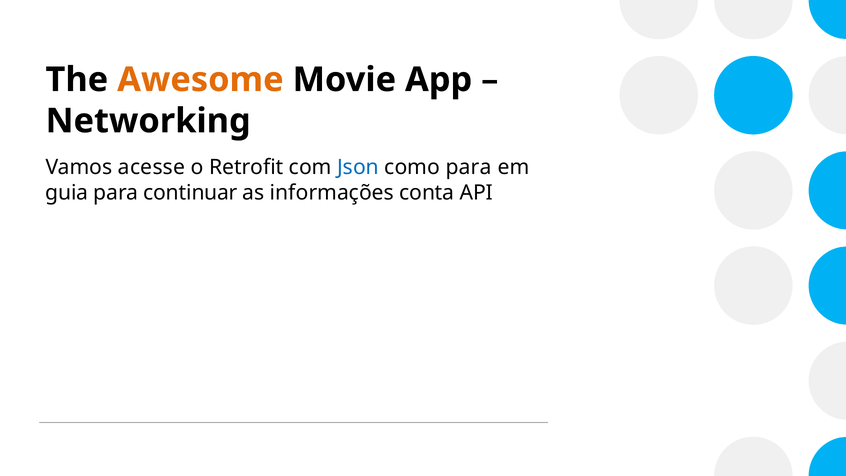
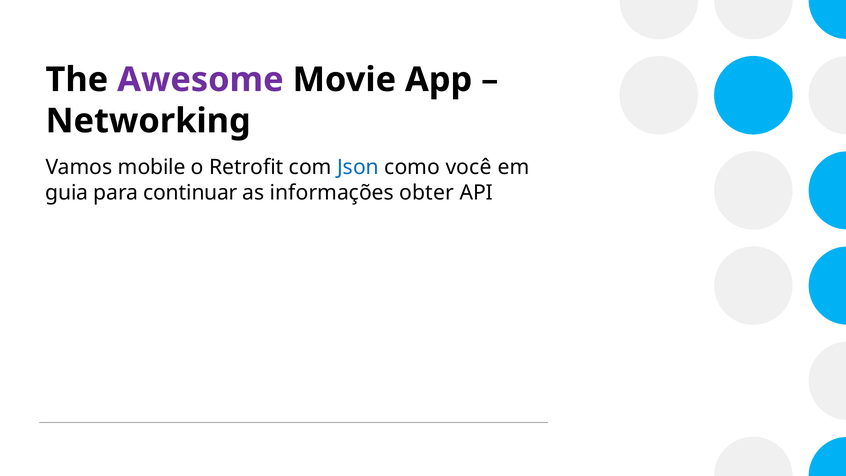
Awesome colour: orange -> purple
acesse: acesse -> mobile
como para: para -> você
conta: conta -> obter
